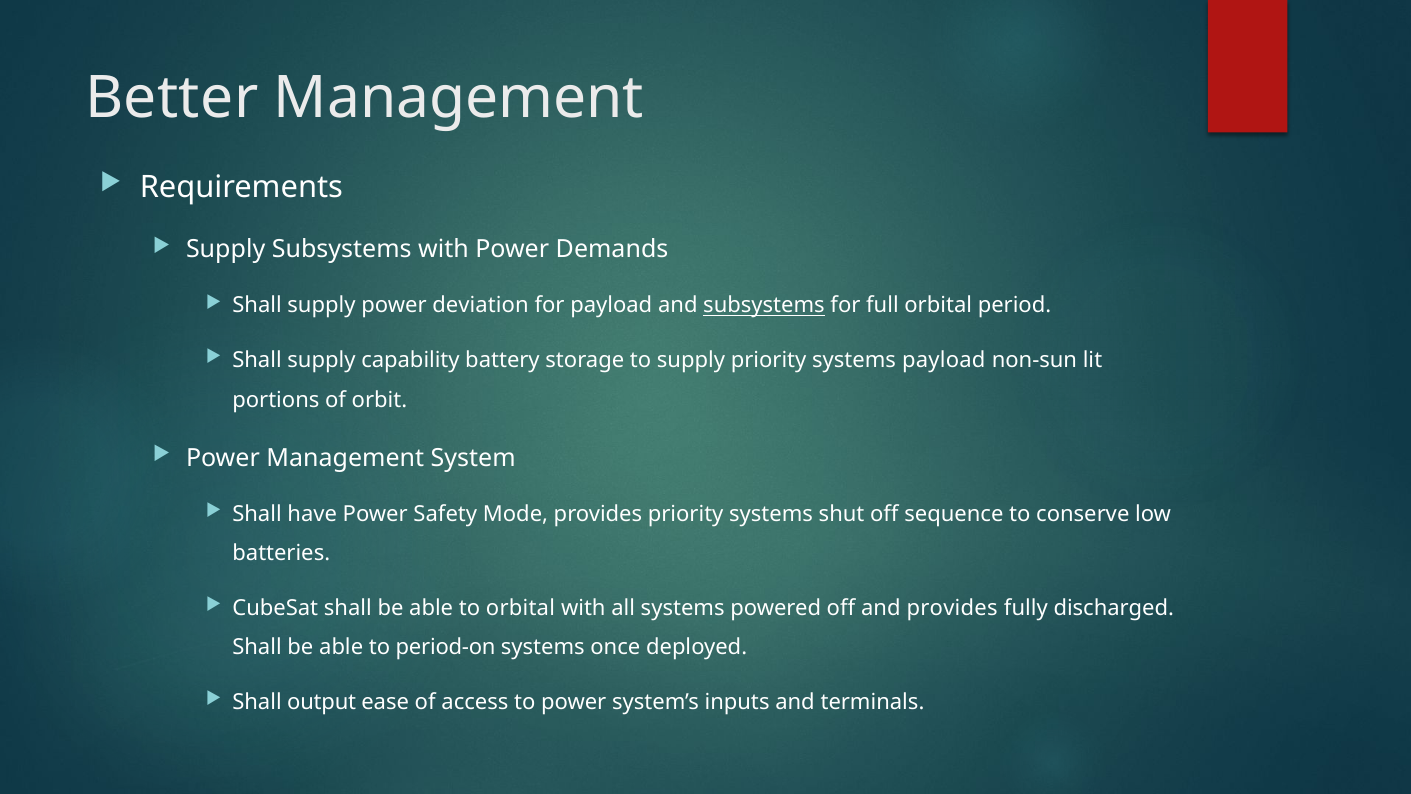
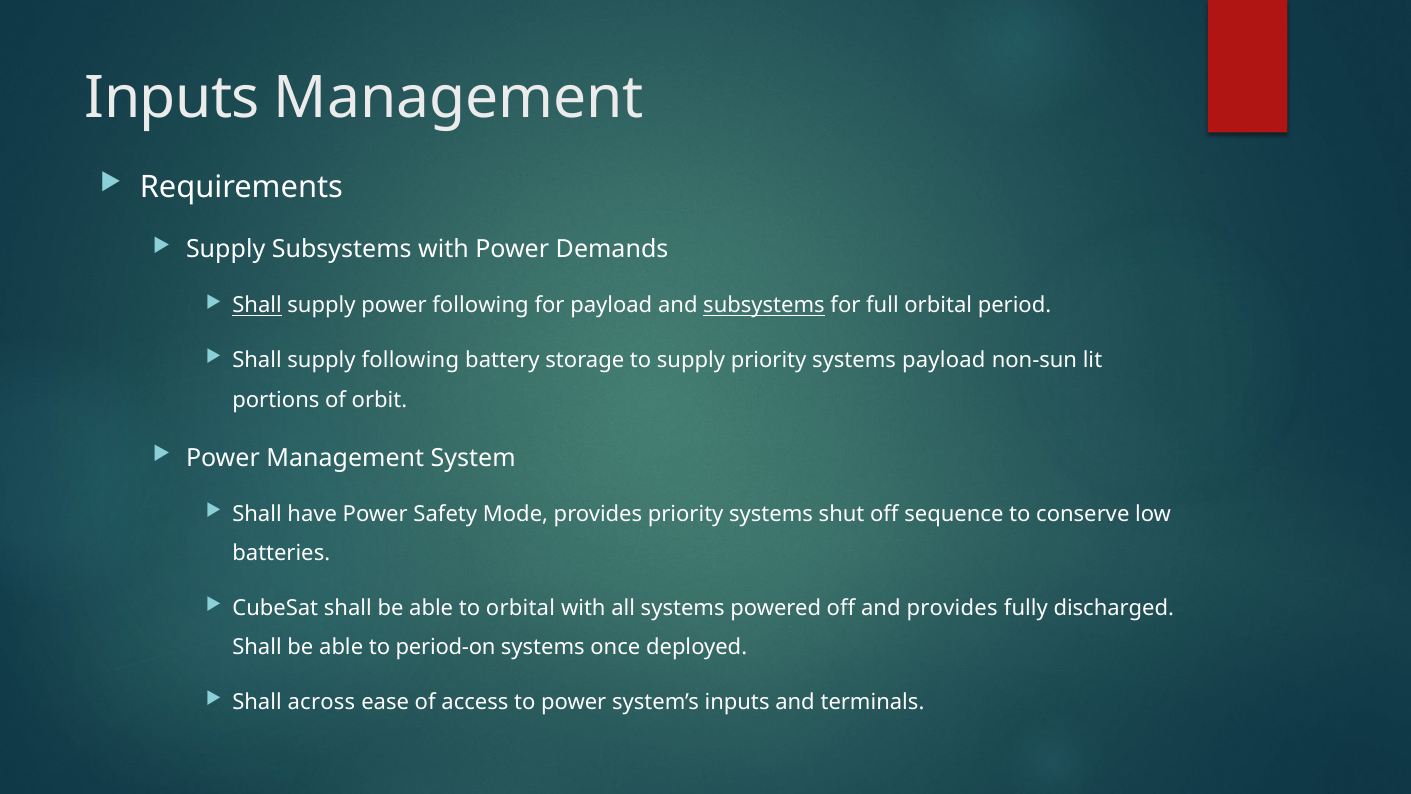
Better at (172, 98): Better -> Inputs
Shall at (257, 306) underline: none -> present
power deviation: deviation -> following
supply capability: capability -> following
output: output -> across
